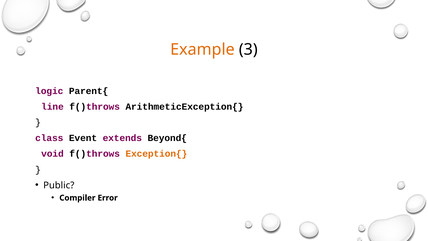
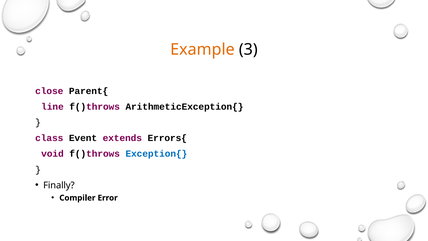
logic: logic -> close
Beyond{: Beyond{ -> Errors{
Exception{ colour: orange -> blue
Public: Public -> Finally
